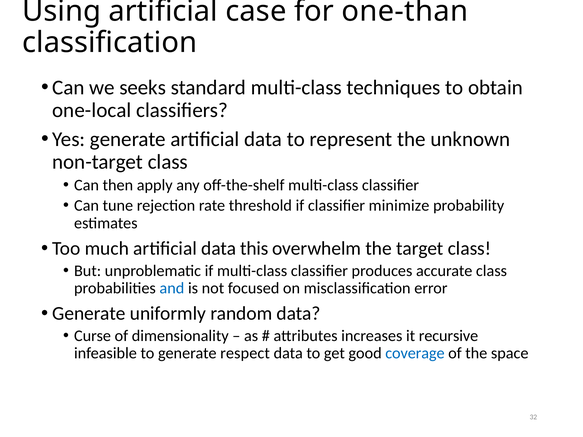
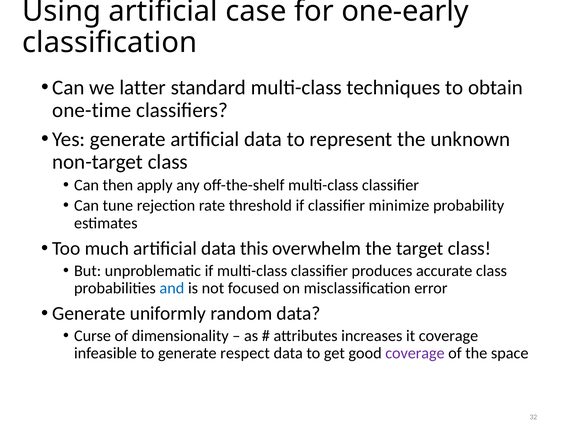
one-than: one-than -> one-early
seeks: seeks -> latter
one-local: one-local -> one-time
it recursive: recursive -> coverage
coverage at (415, 353) colour: blue -> purple
